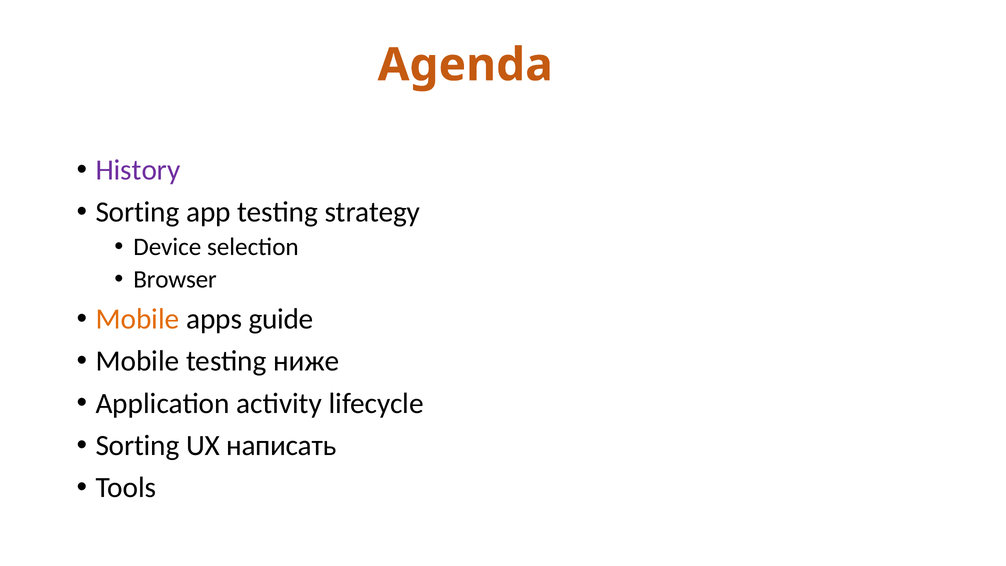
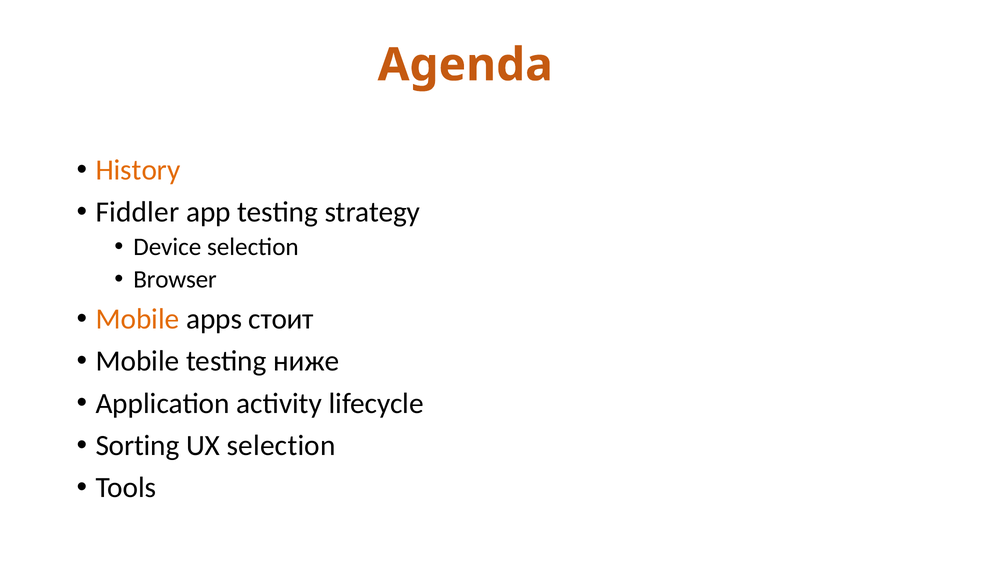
History colour: purple -> orange
Sorting at (138, 212): Sorting -> Fiddler
guide: guide -> стоит
UX написать: написать -> selection
